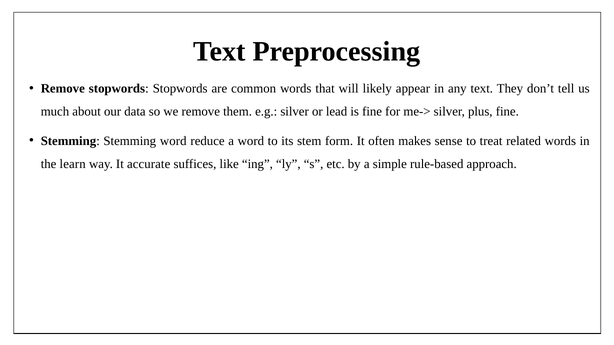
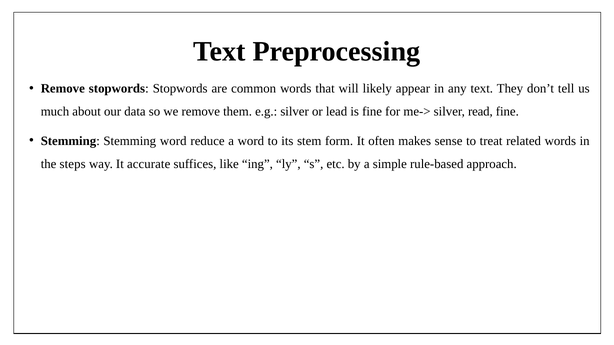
plus: plus -> read
learn: learn -> steps
